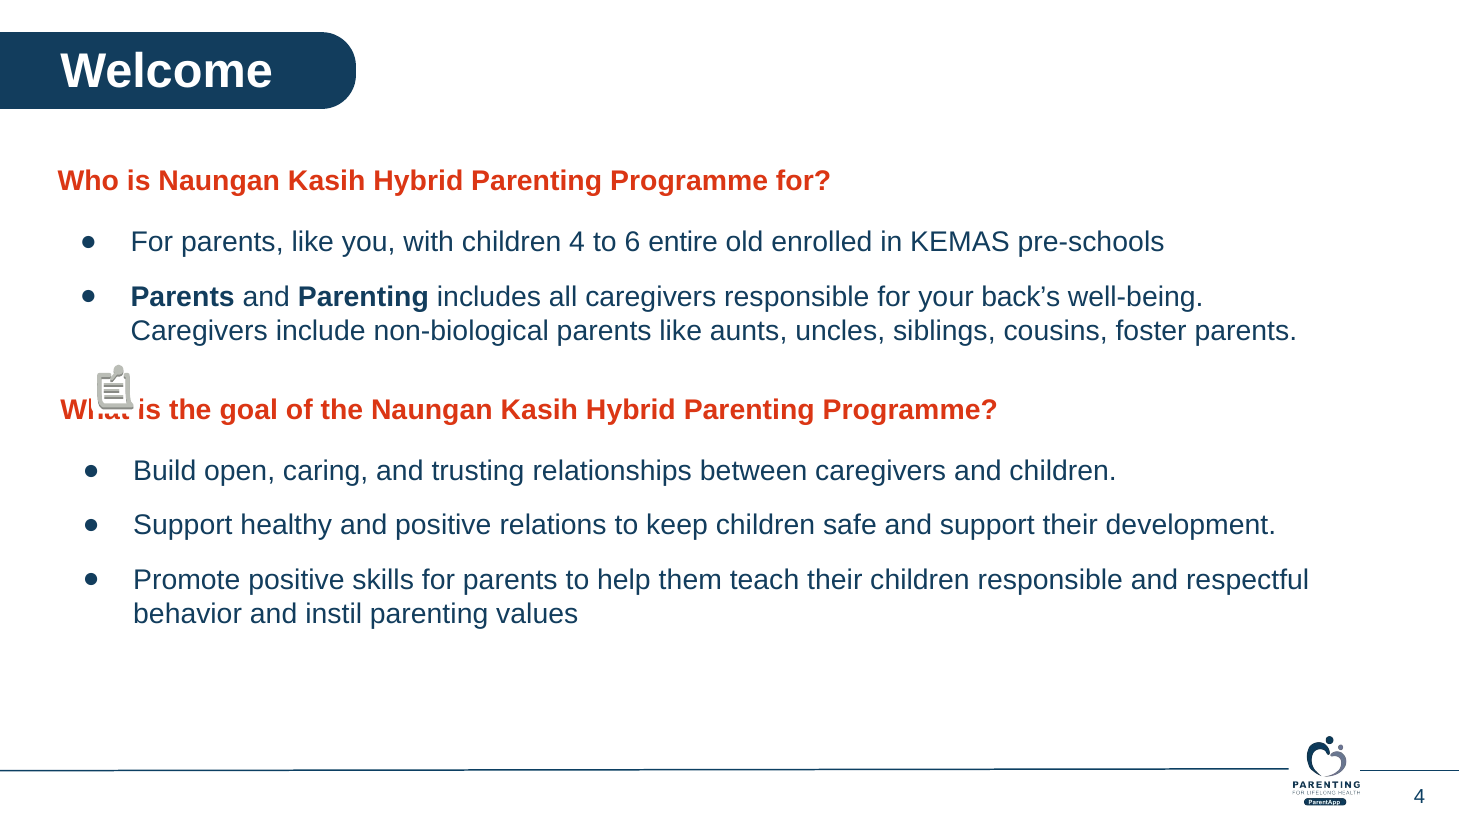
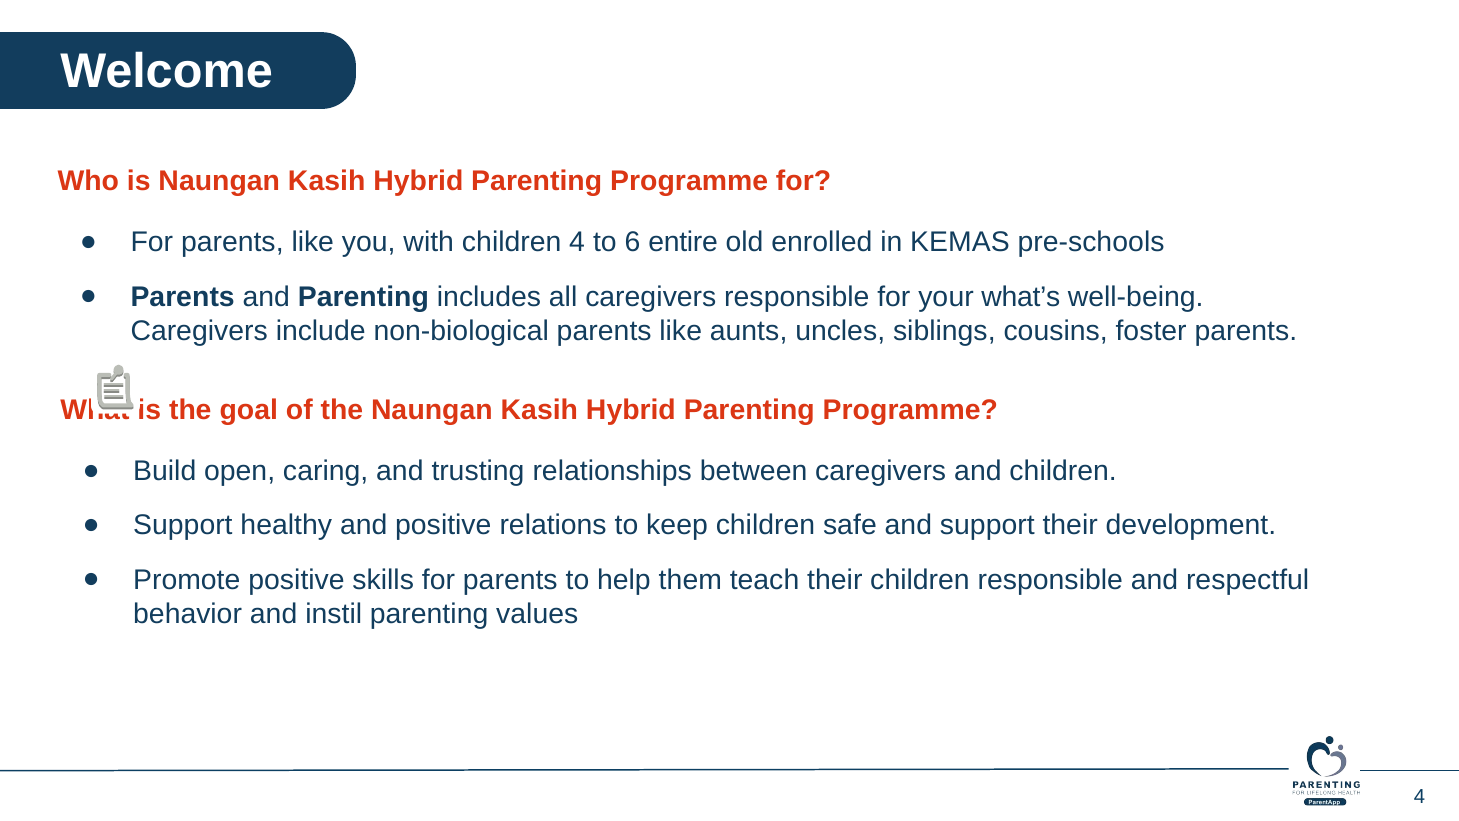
back’s: back’s -> what’s
